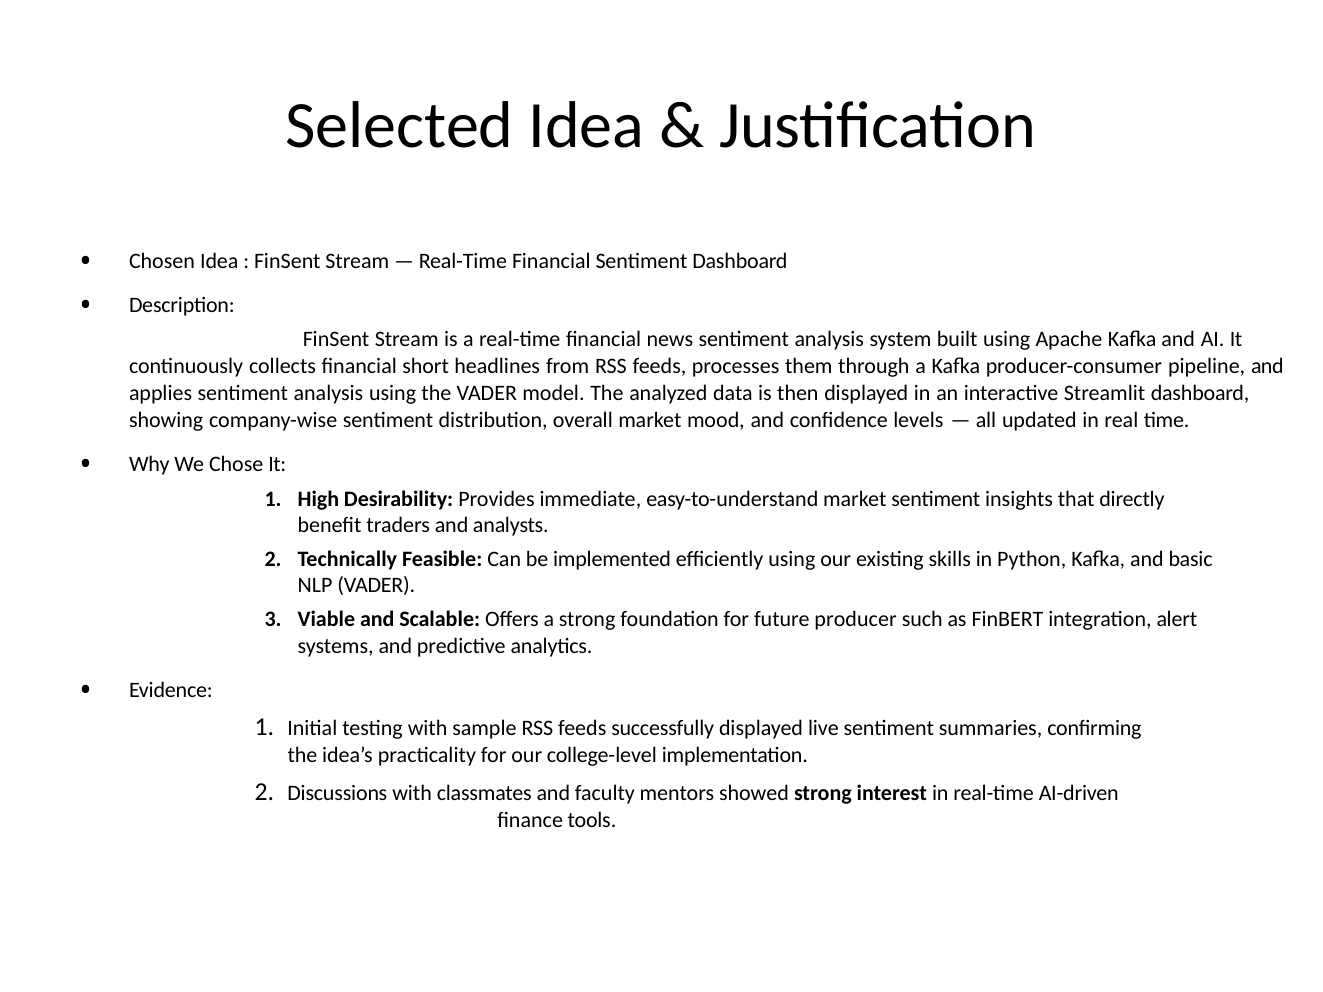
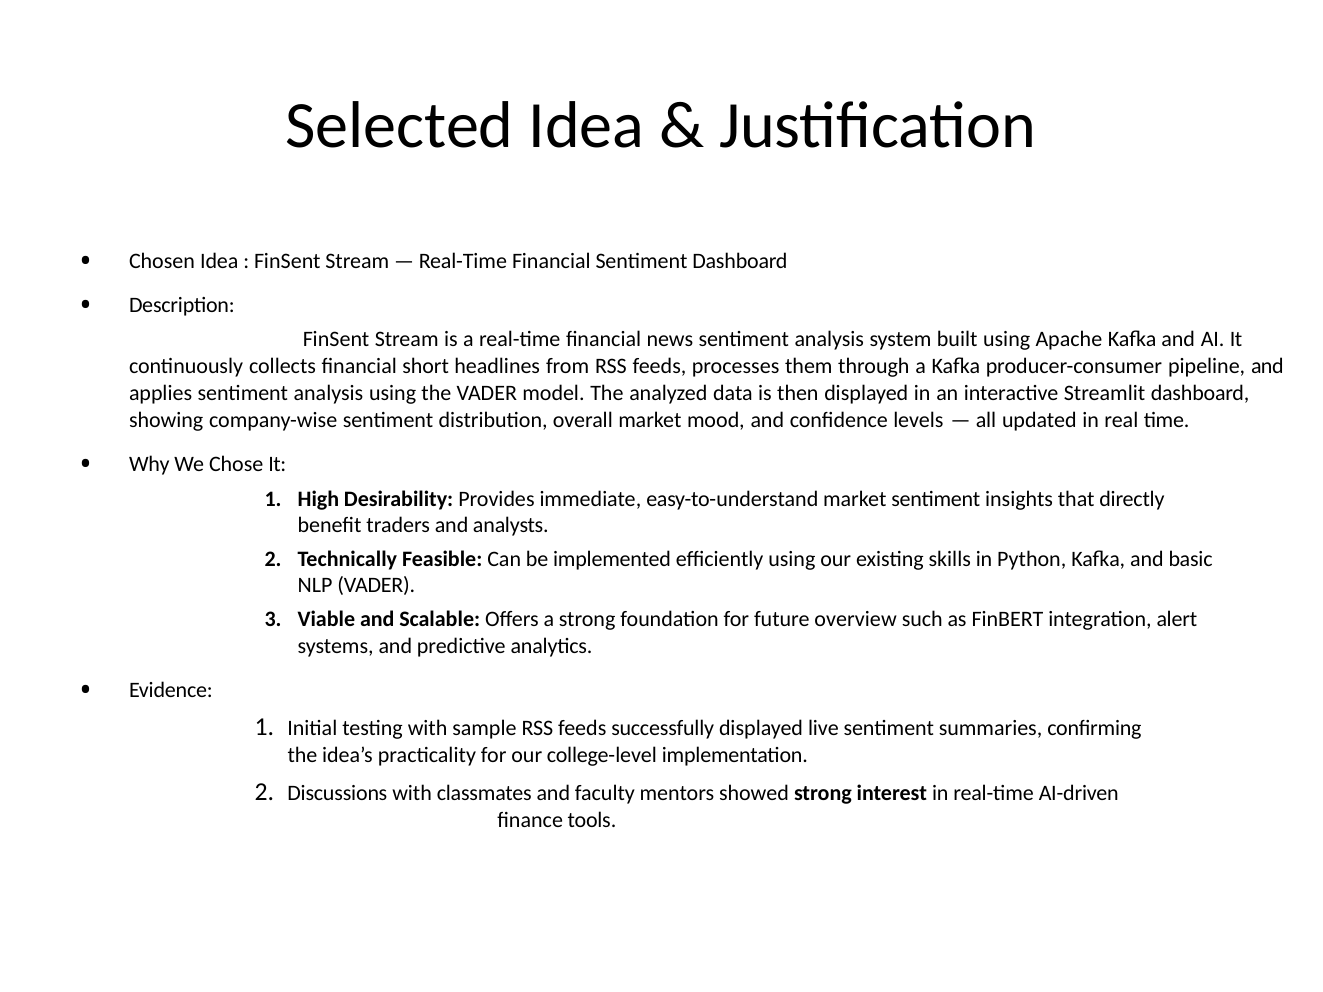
producer: producer -> overview
